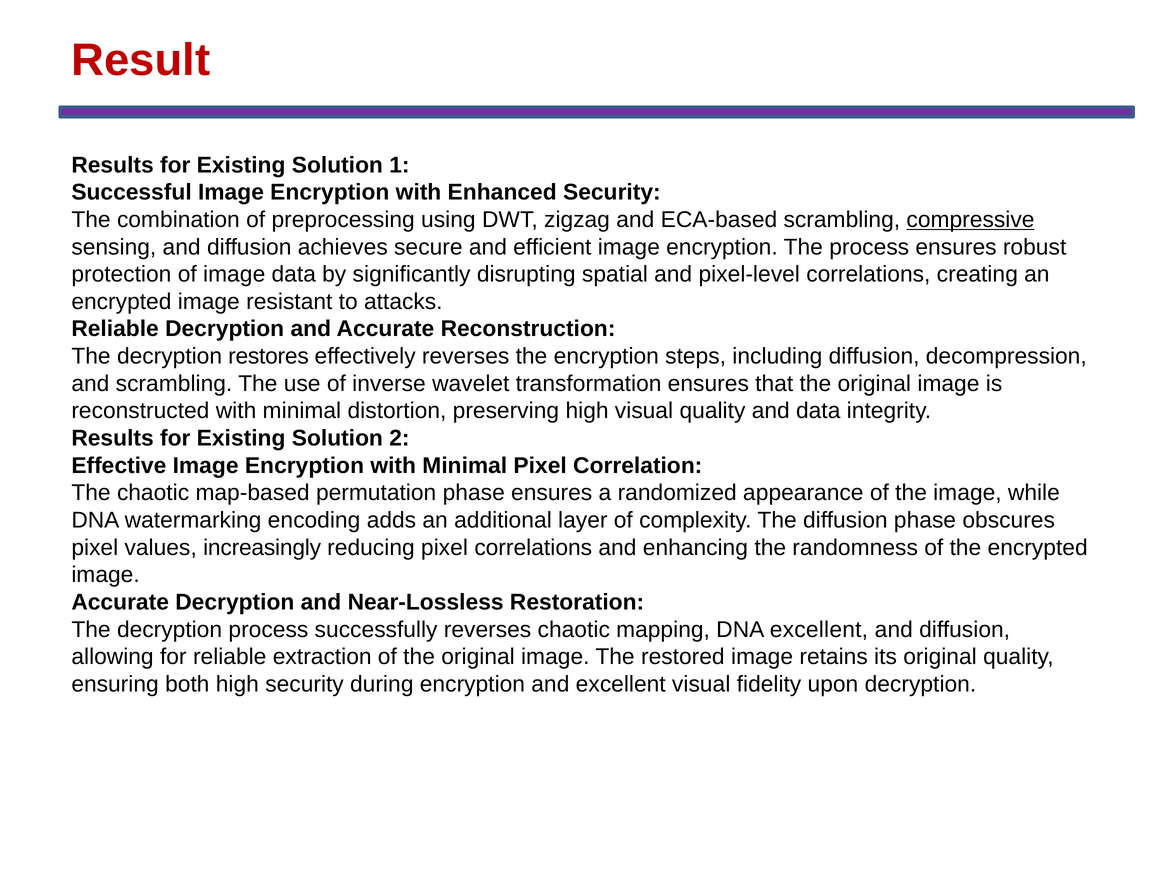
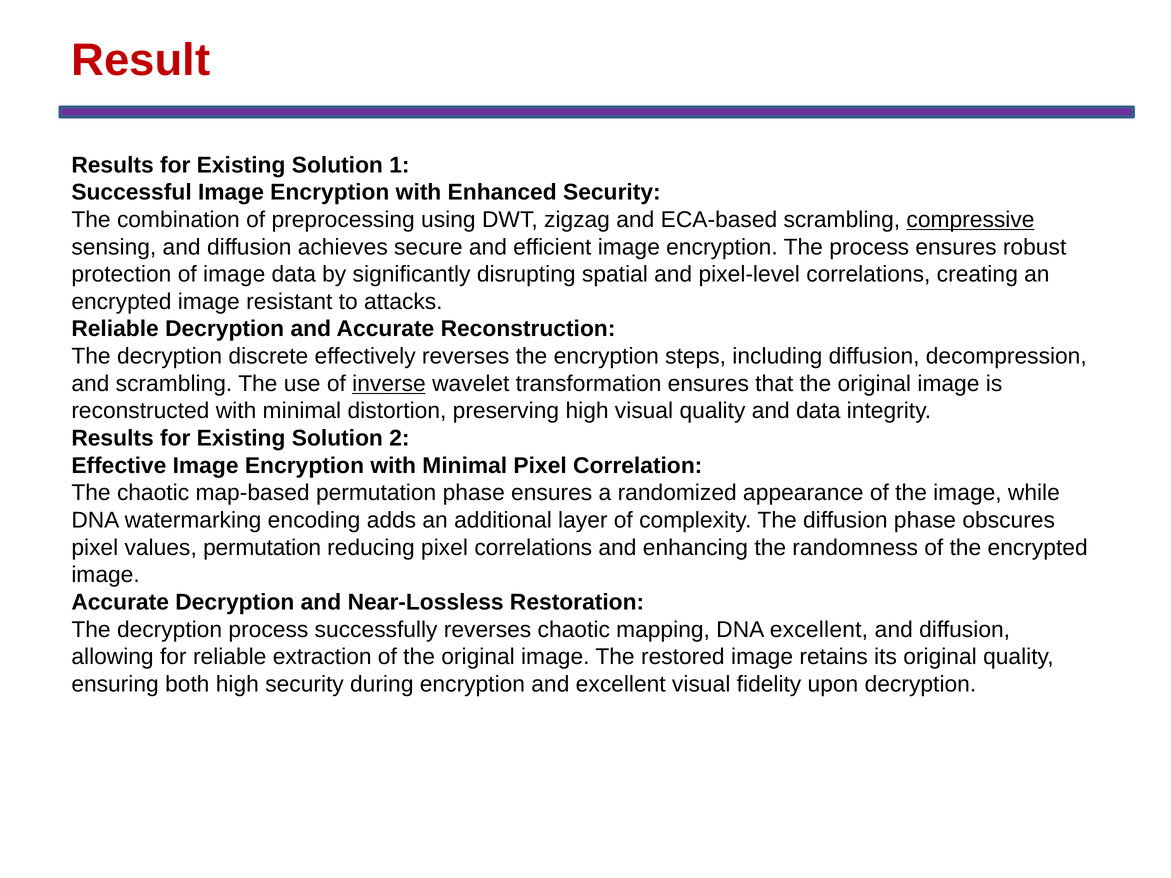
restores: restores -> discrete
inverse underline: none -> present
values increasingly: increasingly -> permutation
